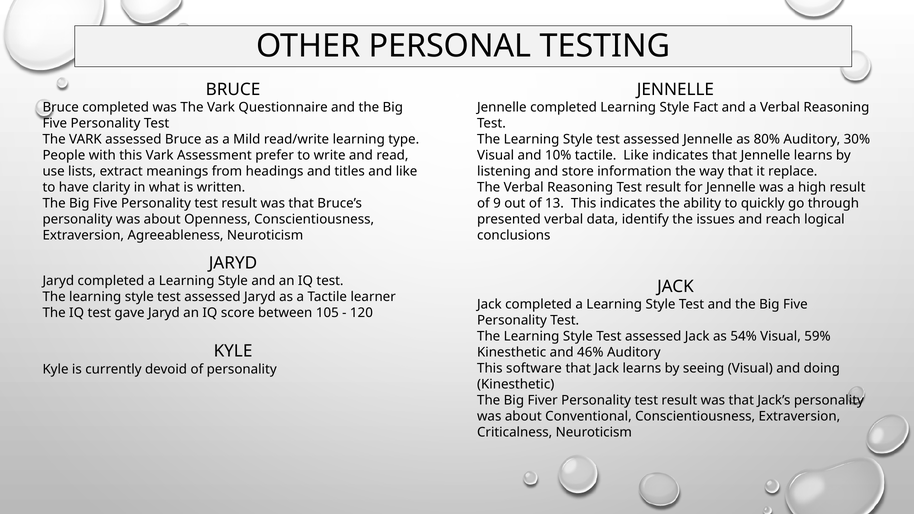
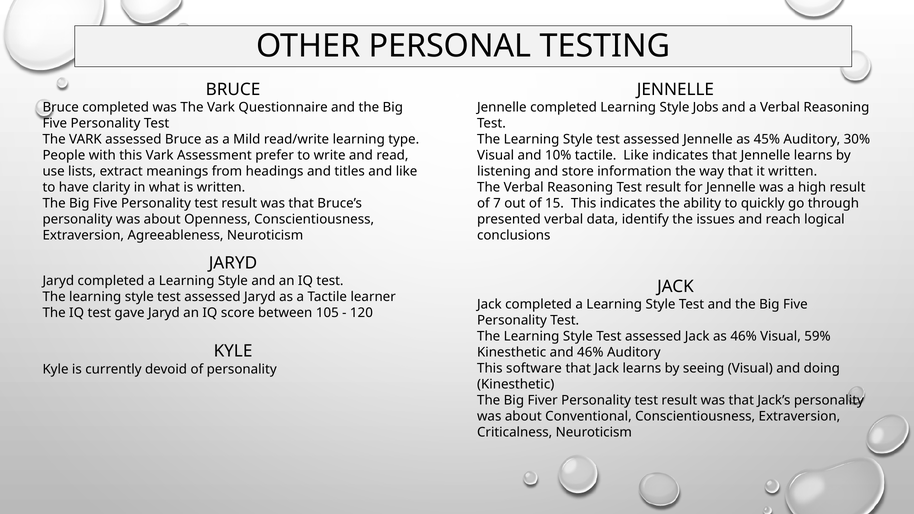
Fact: Fact -> Jobs
80%: 80% -> 45%
it replace: replace -> written
9: 9 -> 7
13: 13 -> 15
as 54%: 54% -> 46%
